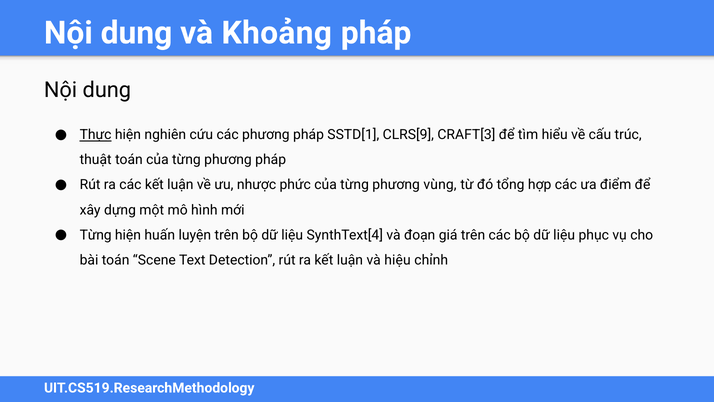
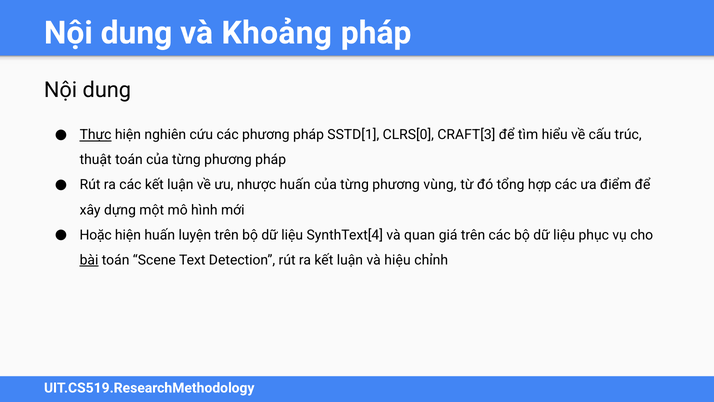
CLRS[9: CLRS[9 -> CLRS[0
nhược phức: phức -> huấn
Từng at (96, 235): Từng -> Hoặc
đoạn: đoạn -> quan
bài underline: none -> present
